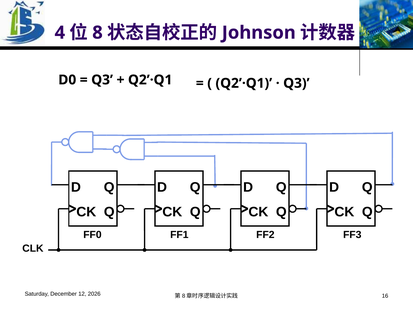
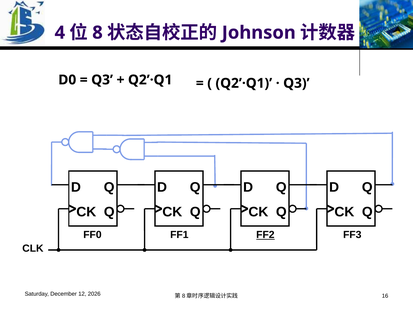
FF2 underline: none -> present
